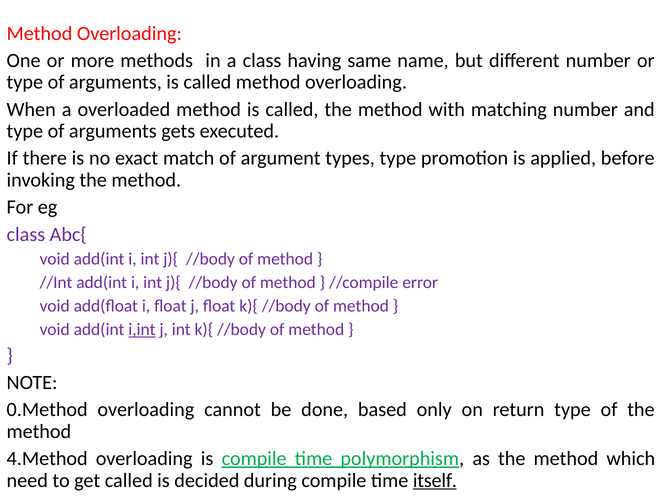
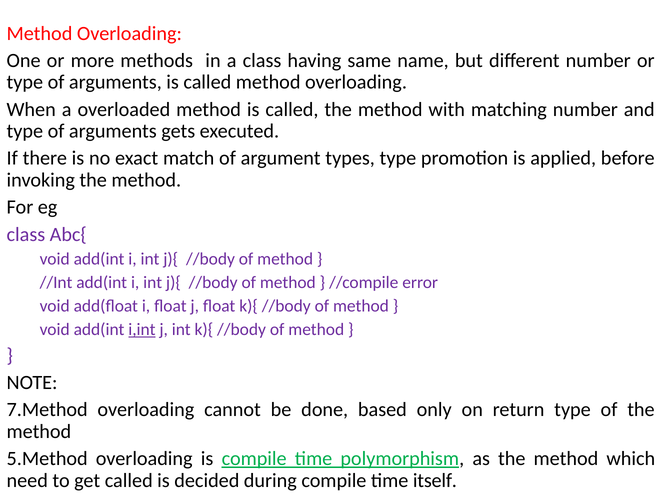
0.Method: 0.Method -> 7.Method
4.Method: 4.Method -> 5.Method
itself underline: present -> none
